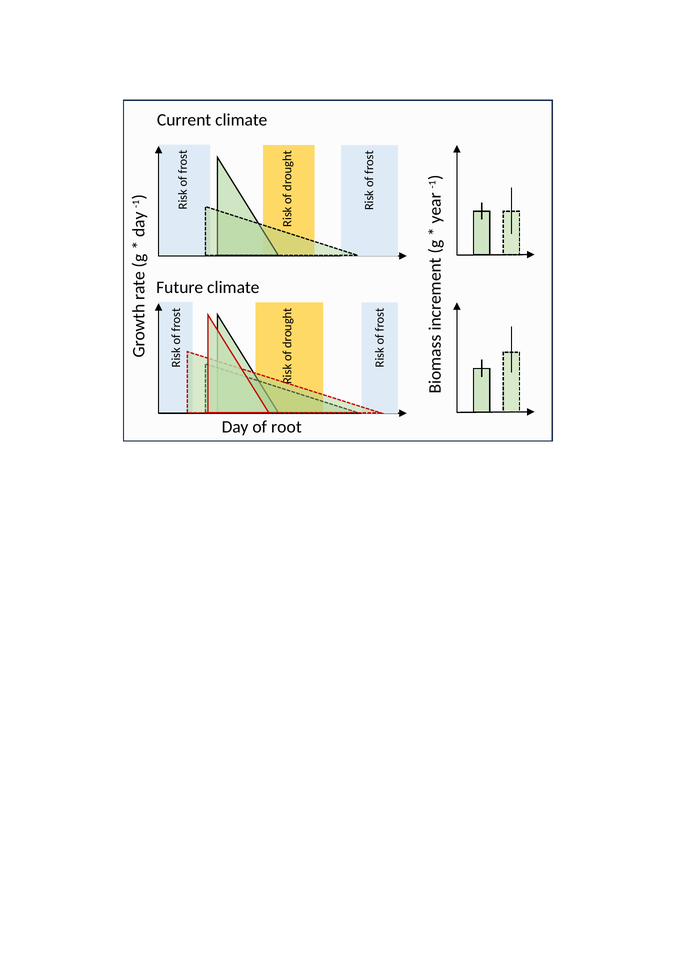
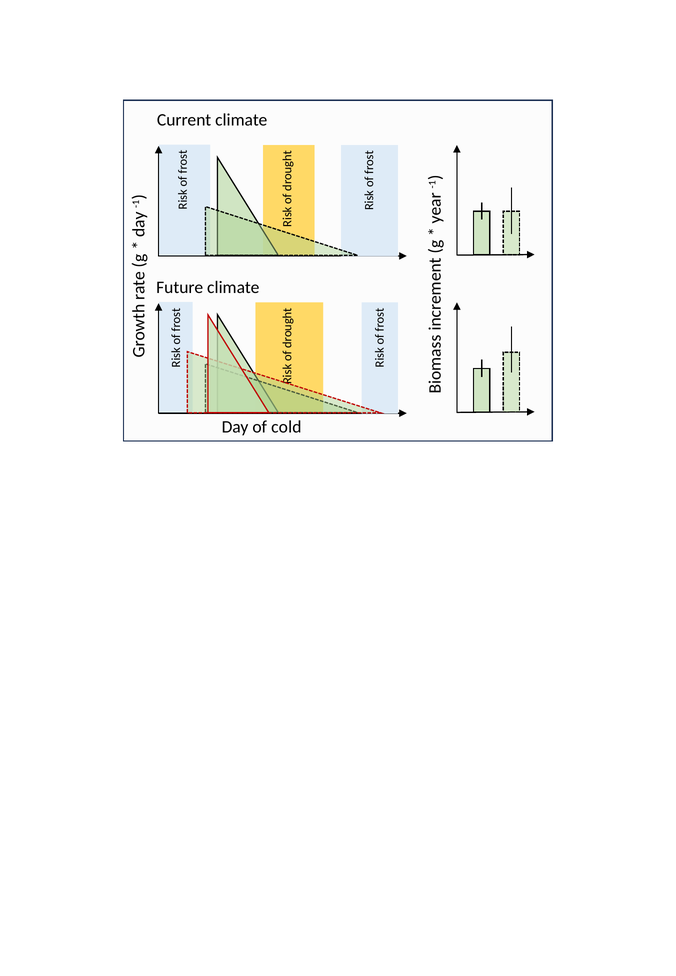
root: root -> cold
